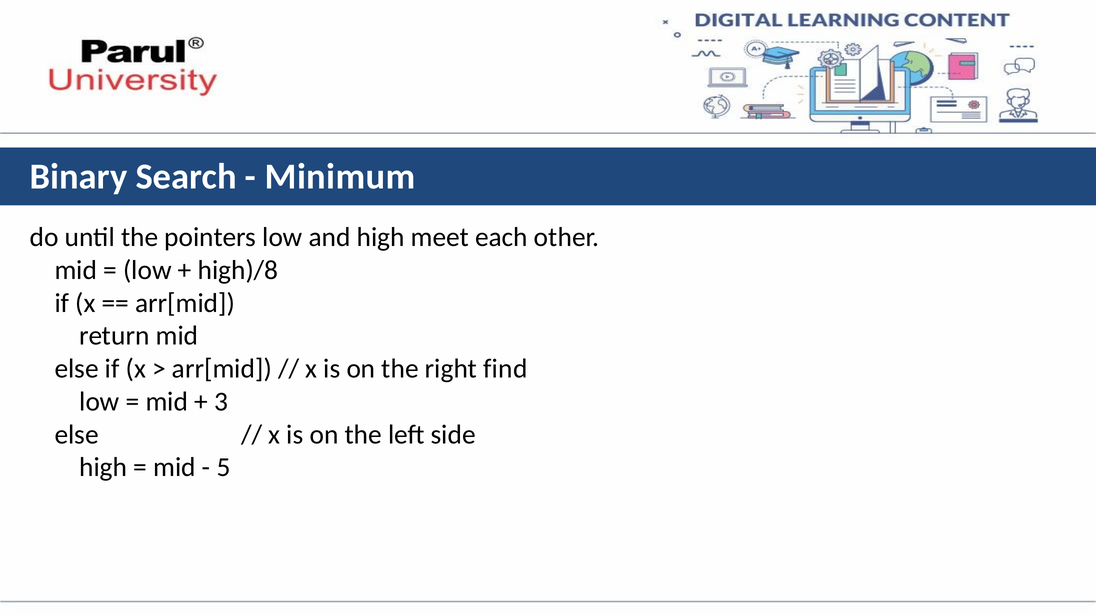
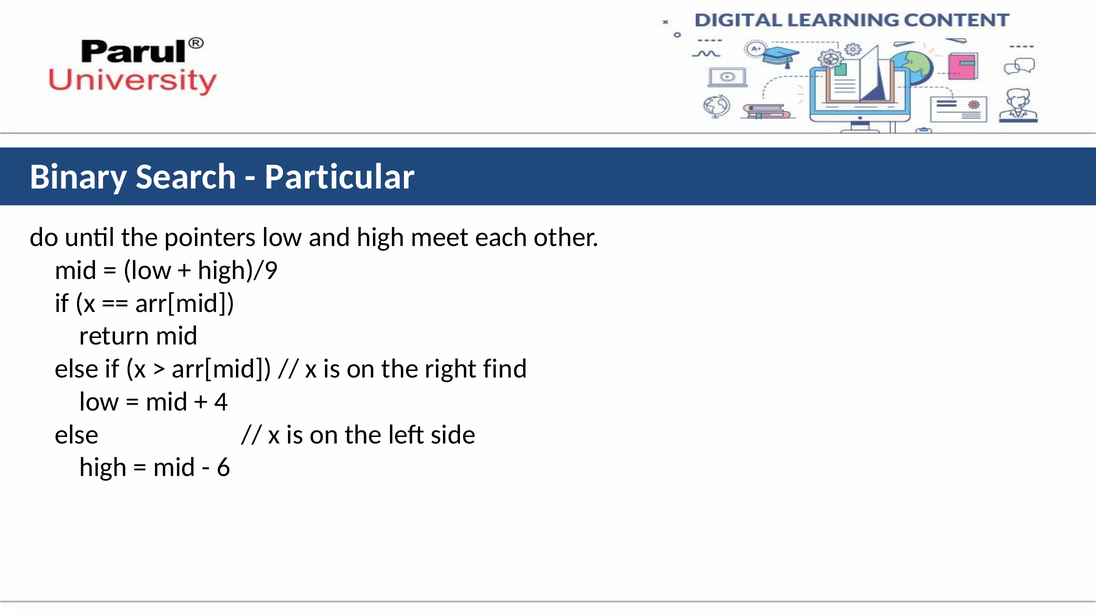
Minimum: Minimum -> Particular
high)/8: high)/8 -> high)/9
3: 3 -> 4
5: 5 -> 6
